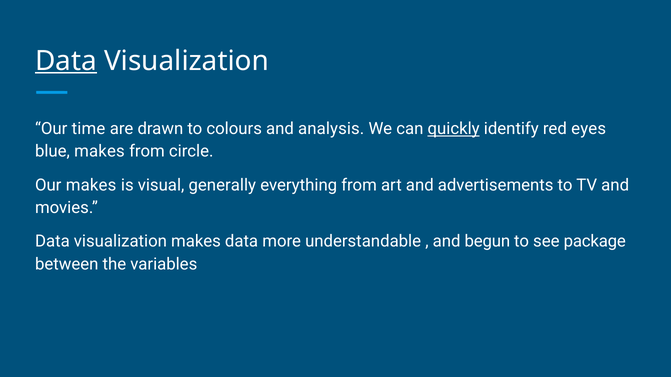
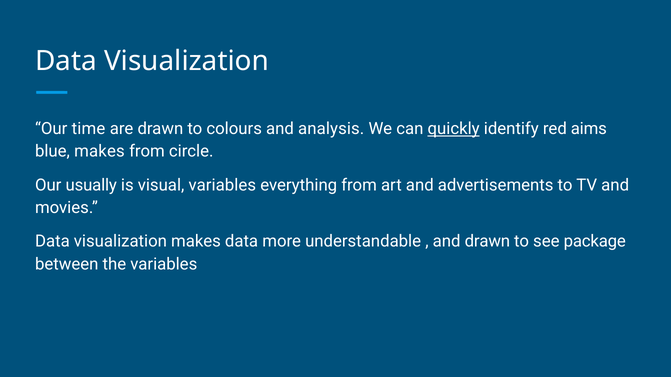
Data at (66, 61) underline: present -> none
eyes: eyes -> aims
Our makes: makes -> usually
visual generally: generally -> variables
and begun: begun -> drawn
